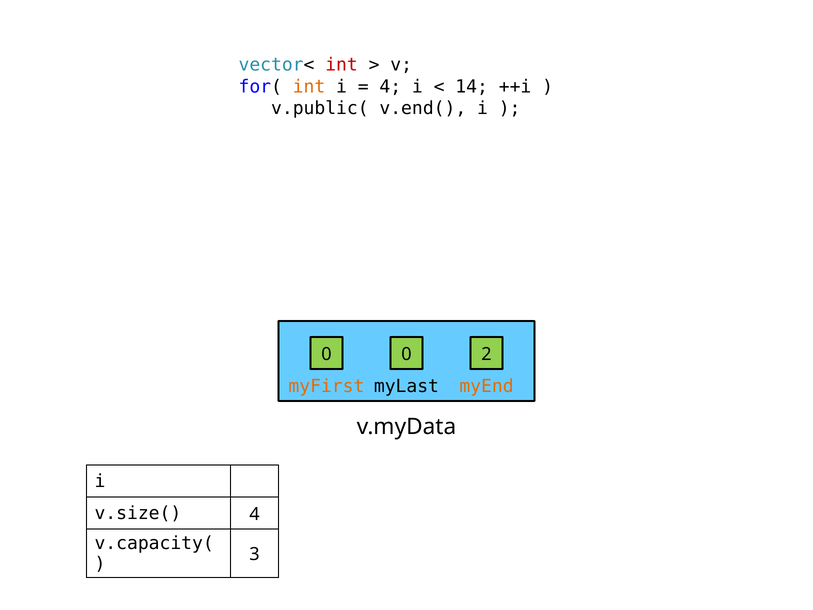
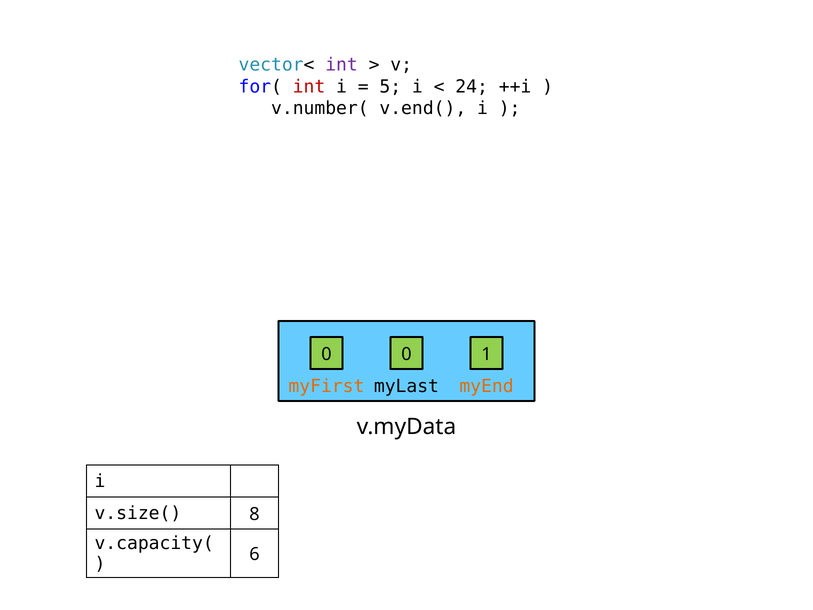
int at (342, 65) colour: red -> purple
int at (309, 87) colour: orange -> red
4 at (390, 87): 4 -> 5
14: 14 -> 24
v.public(: v.public( -> v.number(
2: 2 -> 1
v.size( 4: 4 -> 8
3: 3 -> 6
